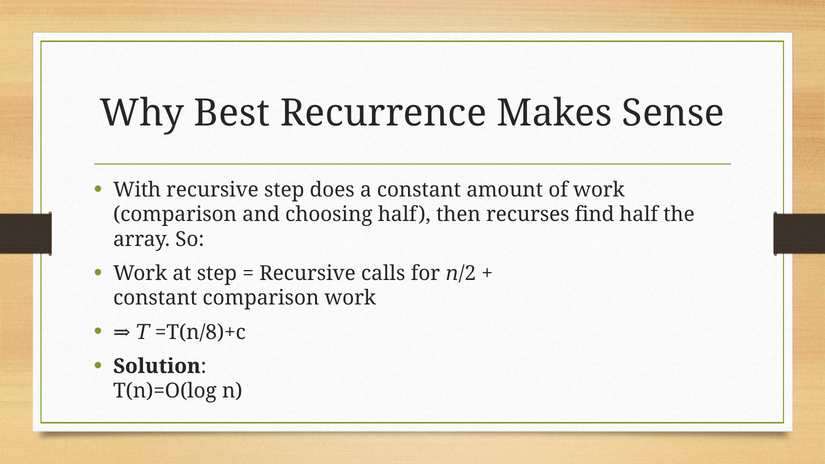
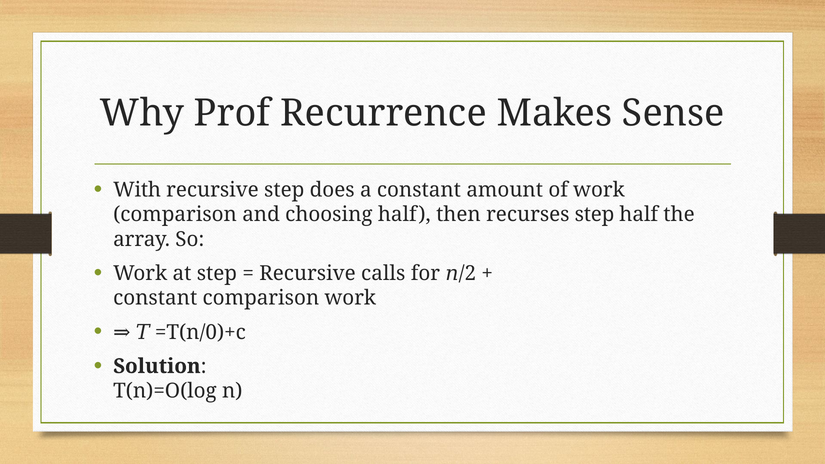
Best: Best -> Prof
recurses find: find -> step
=T(n/8)+c: =T(n/8)+c -> =T(n/0)+c
